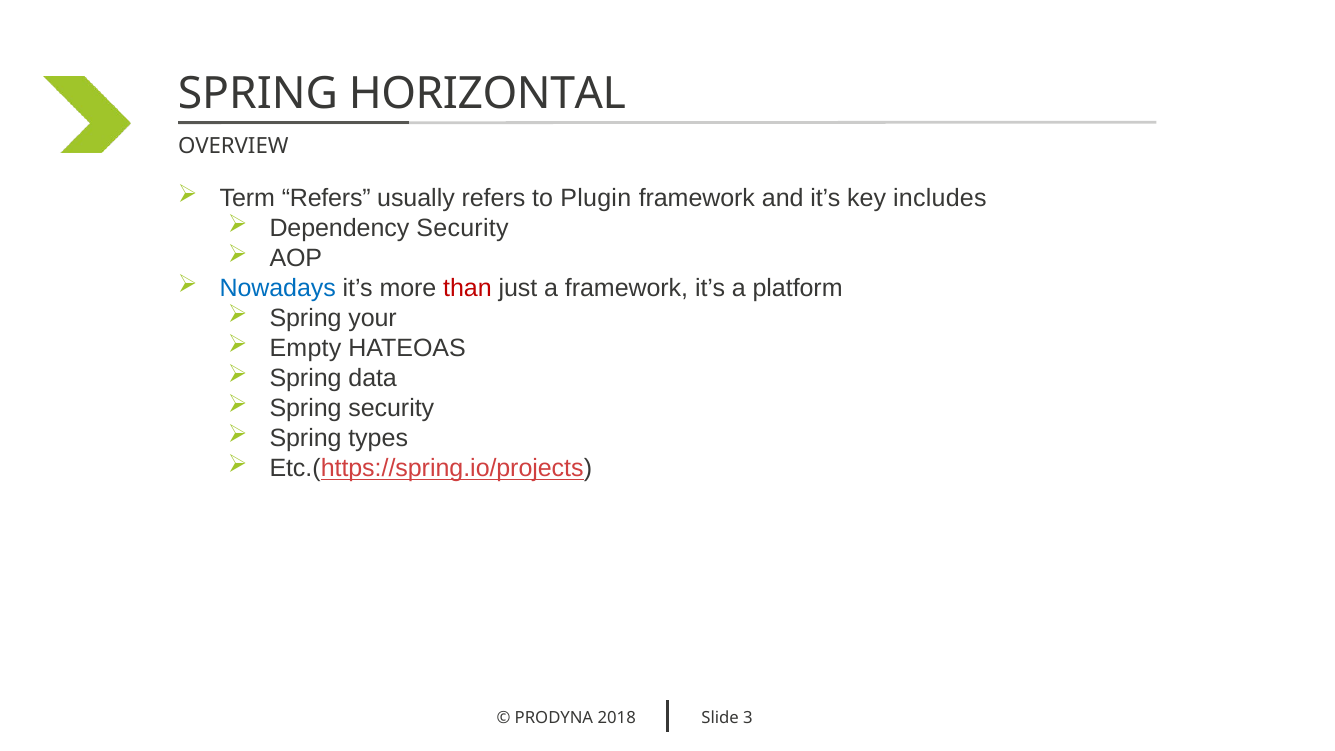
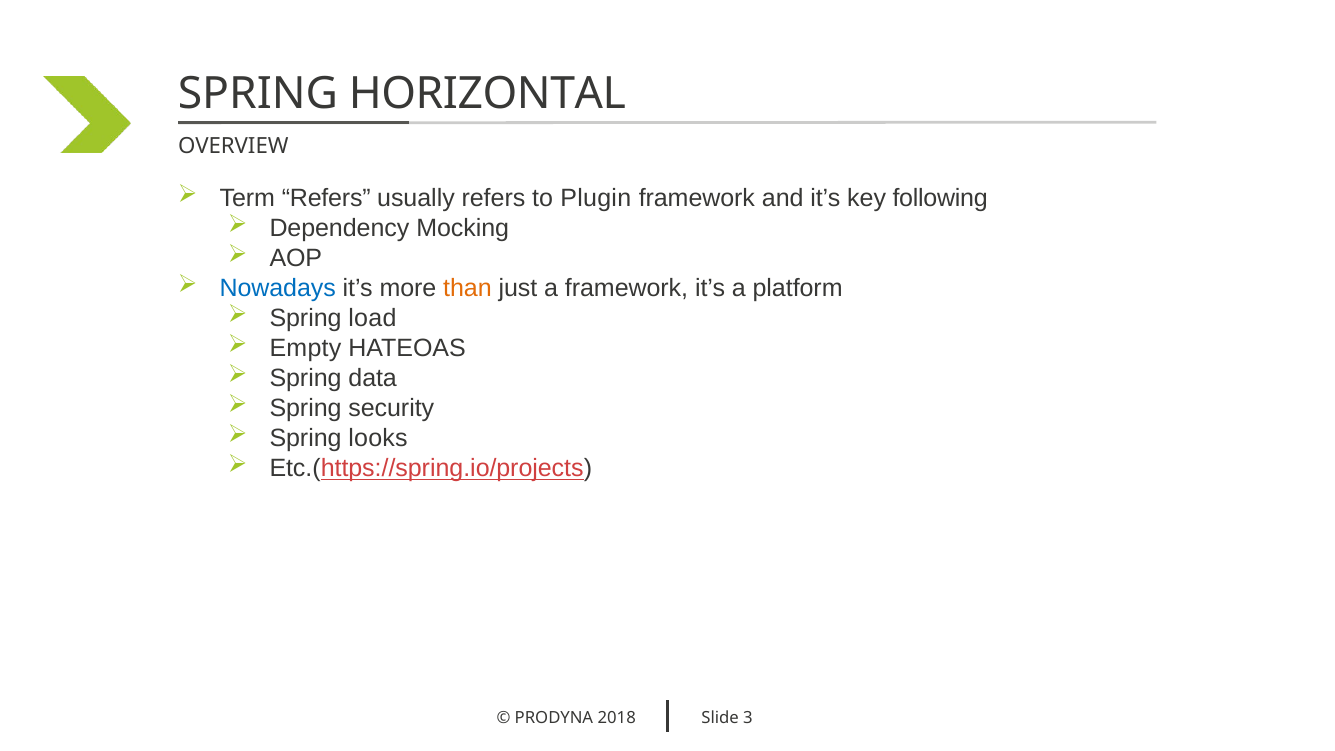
includes: includes -> following
Dependency Security: Security -> Mocking
than colour: red -> orange
your: your -> load
types: types -> looks
